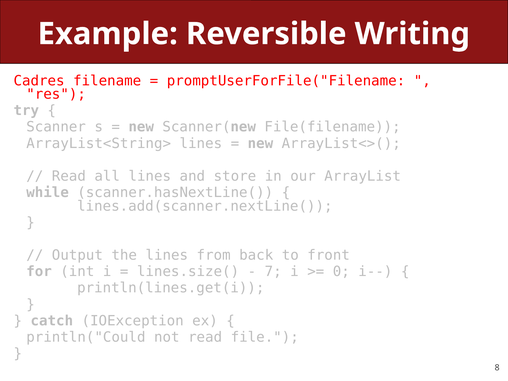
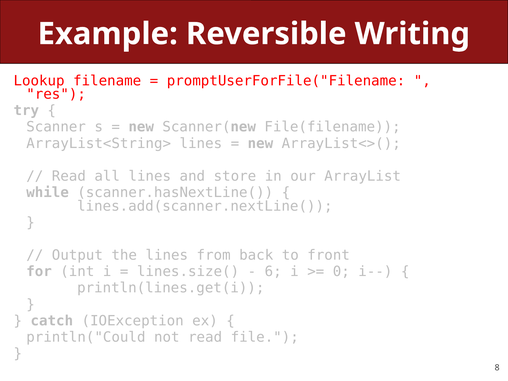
Cadres: Cadres -> Lookup
7: 7 -> 6
